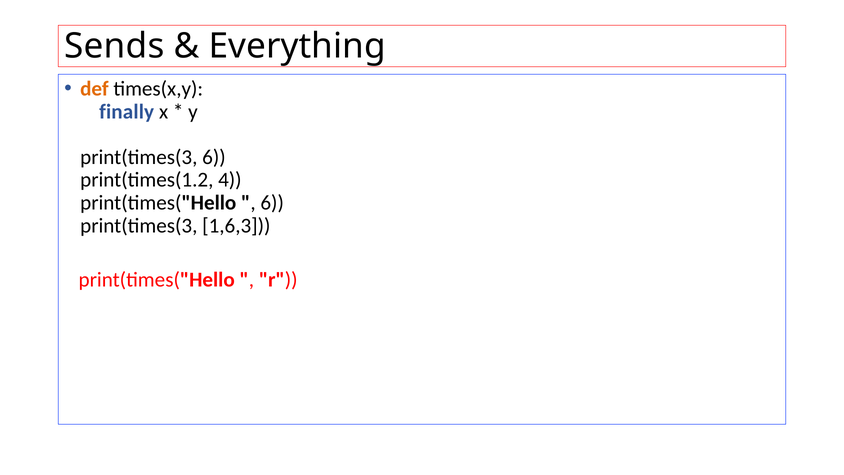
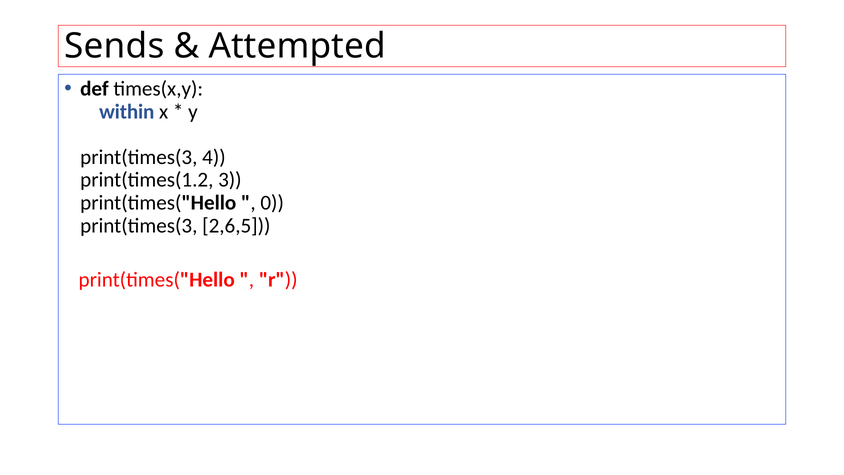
Everything: Everything -> Attempted
def colour: orange -> black
finally: finally -> within
print(times(3 6: 6 -> 4
4: 4 -> 3
6 at (272, 203): 6 -> 0
1,6,3: 1,6,3 -> 2,6,5
